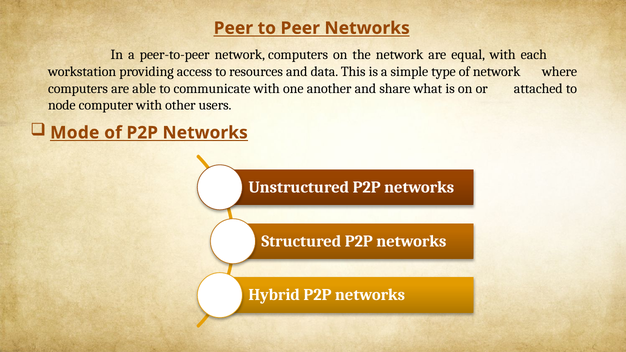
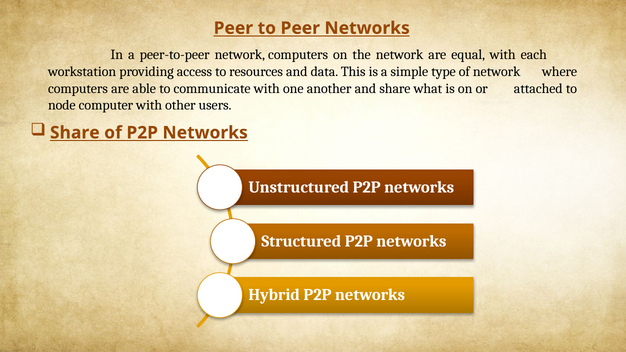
Mode at (75, 133): Mode -> Share
